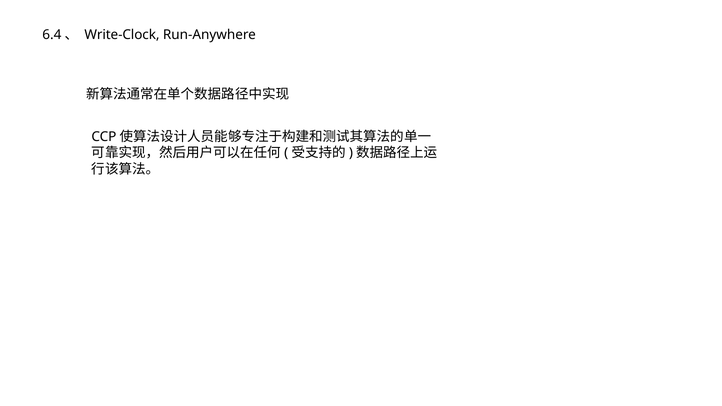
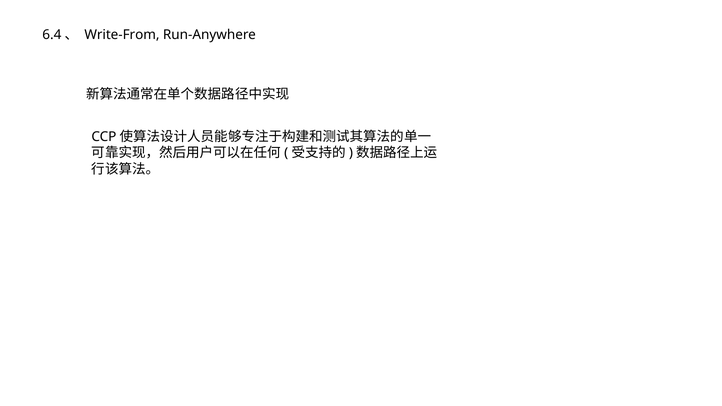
Write-Clock: Write-Clock -> Write-From
